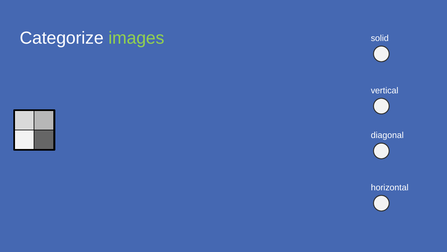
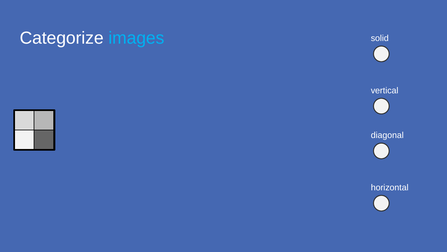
images colour: light green -> light blue
